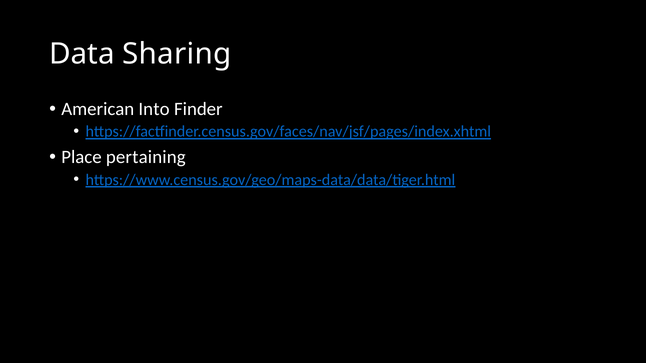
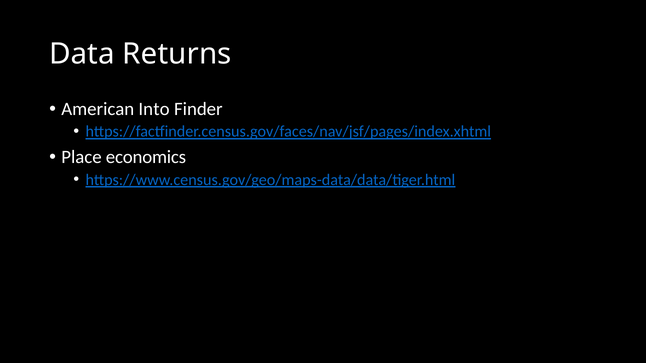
Sharing: Sharing -> Returns
pertaining: pertaining -> economics
